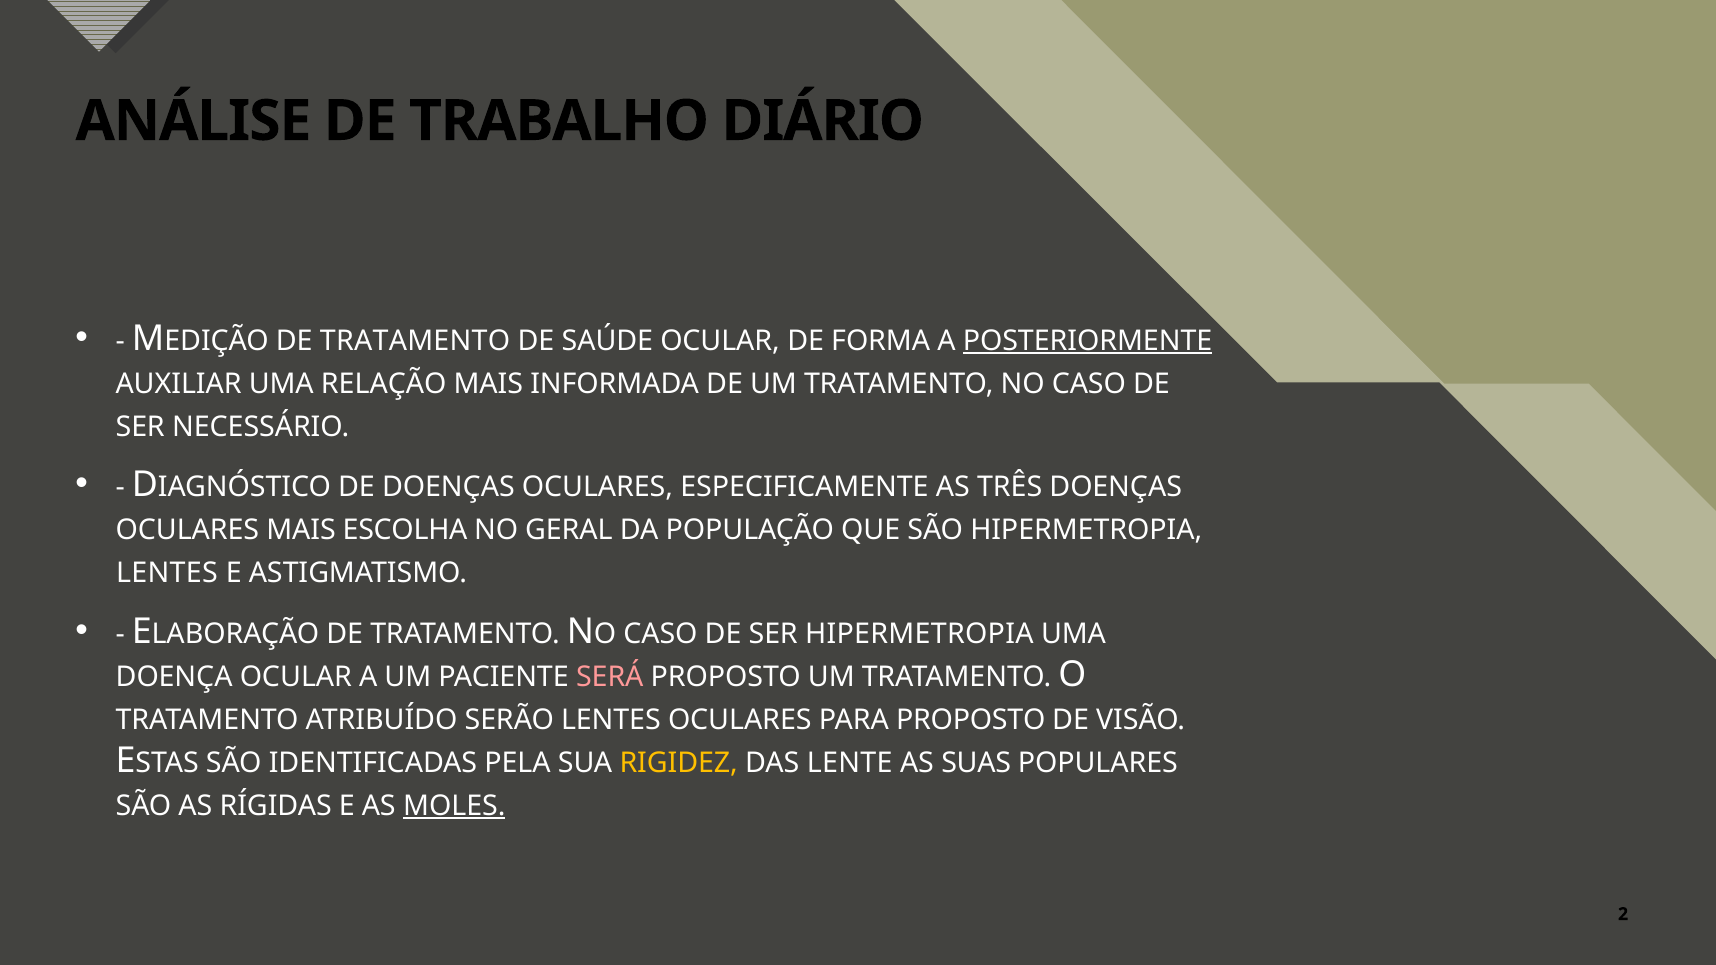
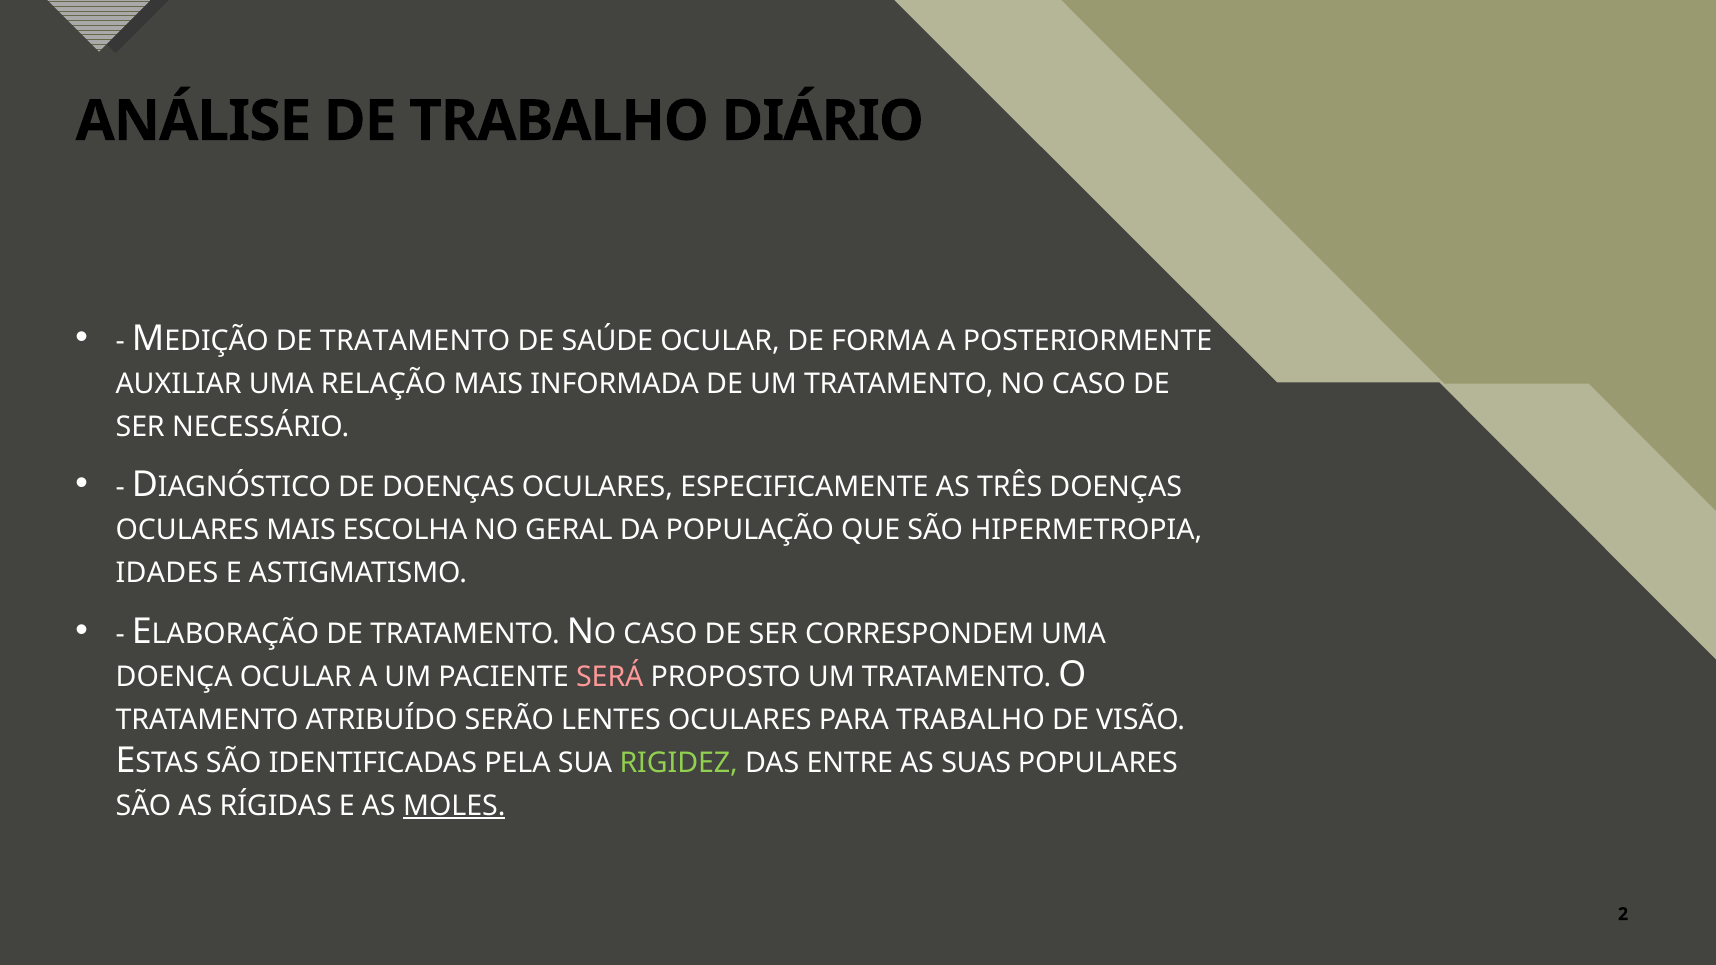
POSTERIORMENTE underline: present -> none
LENTES at (167, 573): LENTES -> IDADES
SER HIPERMETROPIA: HIPERMETROPIA -> CORRESPONDEM
PARA PROPOSTO: PROPOSTO -> TRABALHO
RIGIDEZ colour: yellow -> light green
LENTE: LENTE -> ENTRE
